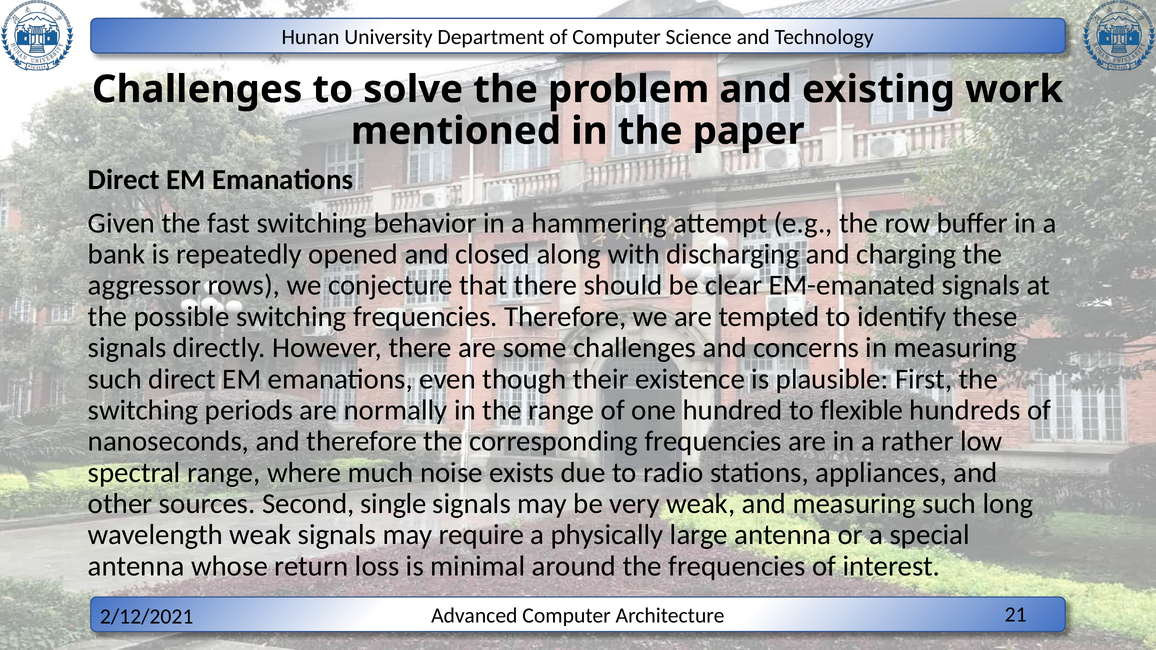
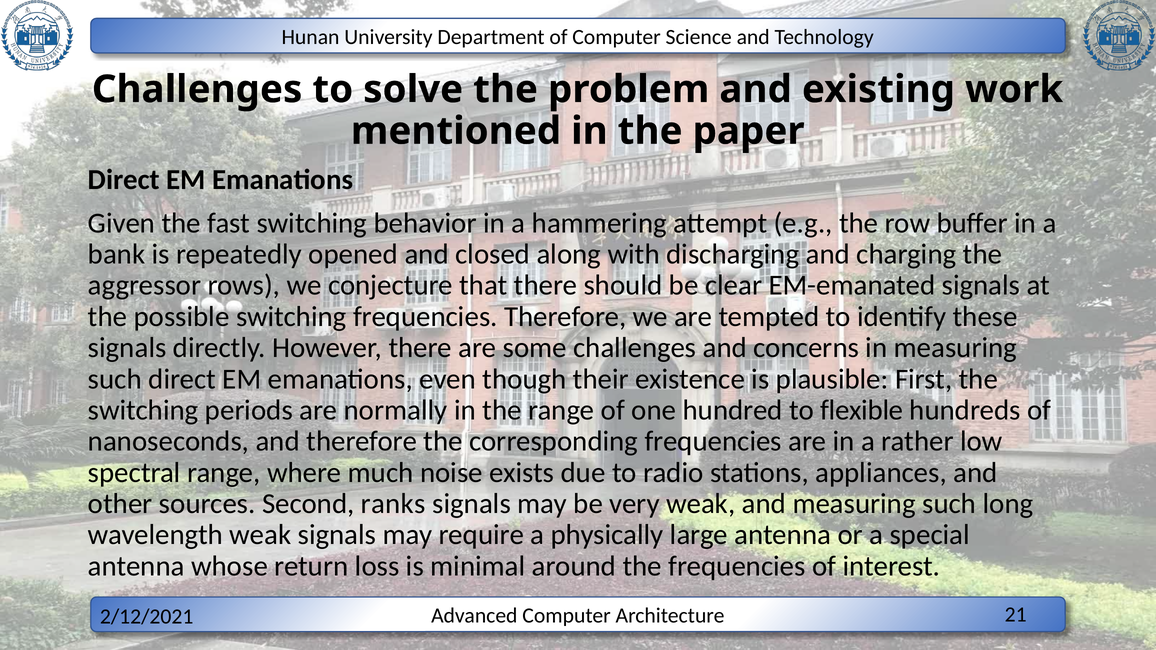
single: single -> ranks
